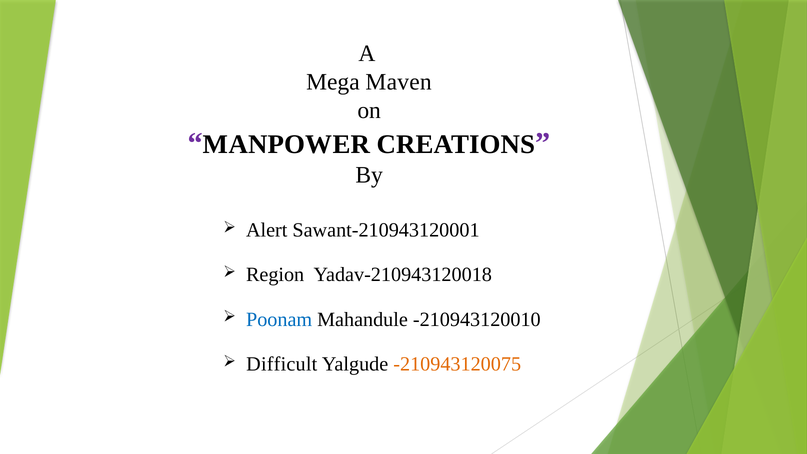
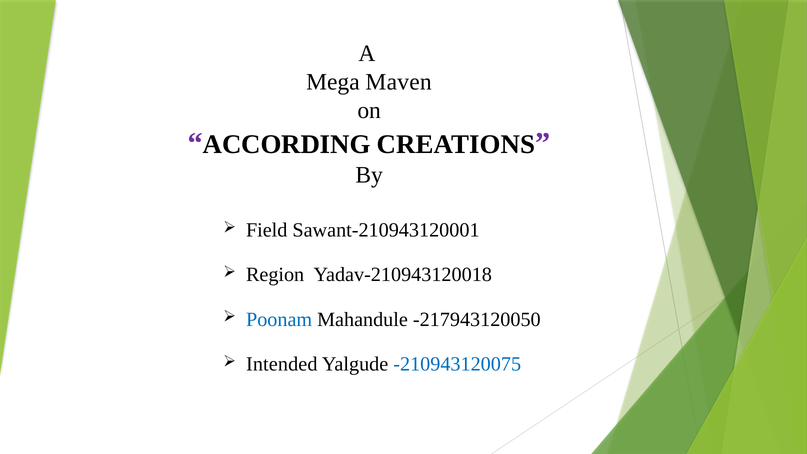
MANPOWER: MANPOWER -> ACCORDING
Alert: Alert -> Field
-210943120010: -210943120010 -> -217943120050
Difficult: Difficult -> Intended
-210943120075 colour: orange -> blue
